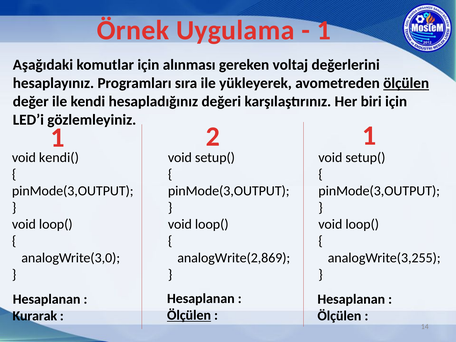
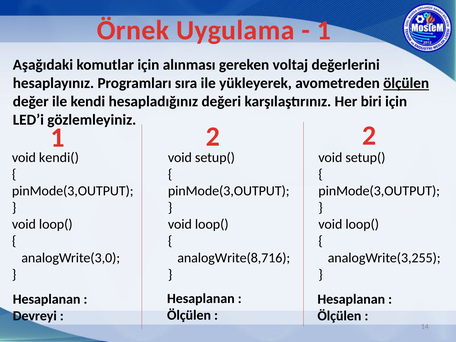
2 1: 1 -> 2
analogWrite(2,869: analogWrite(2,869 -> analogWrite(8,716
Ölçülen at (189, 315) underline: present -> none
Kurarak: Kurarak -> Devreyi
